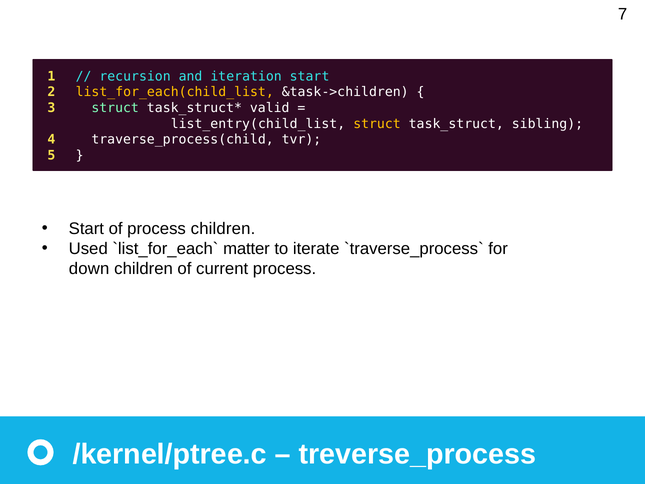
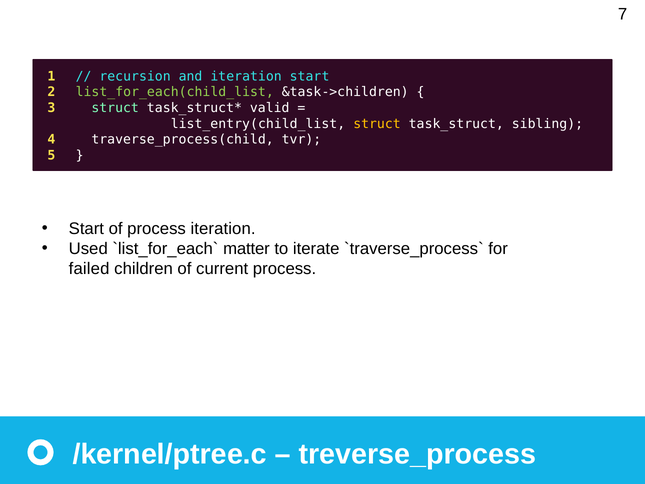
list_for_each(child_list colour: yellow -> light green
process children: children -> iteration
down: down -> failed
